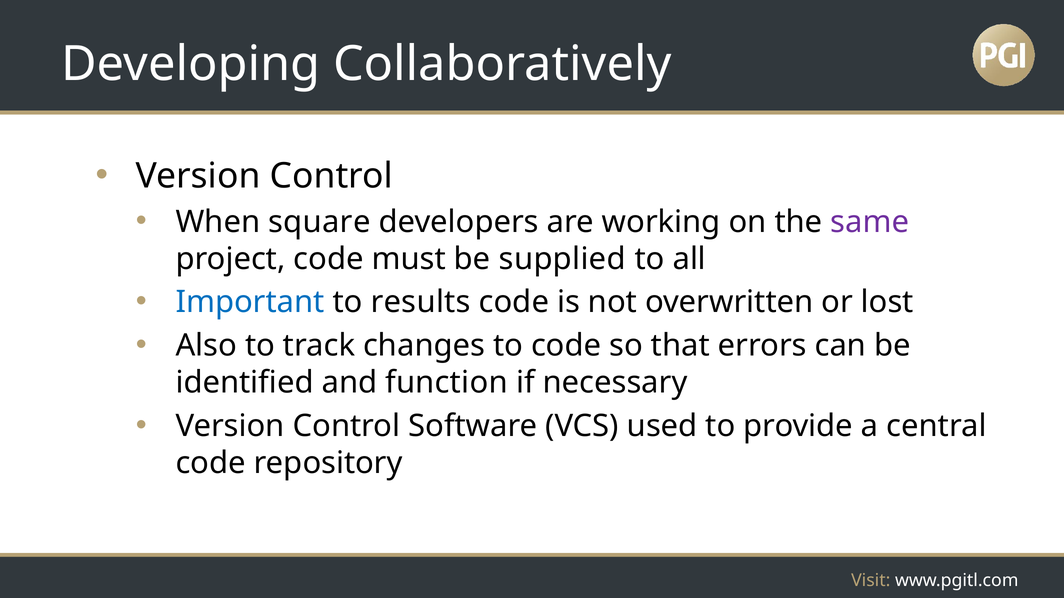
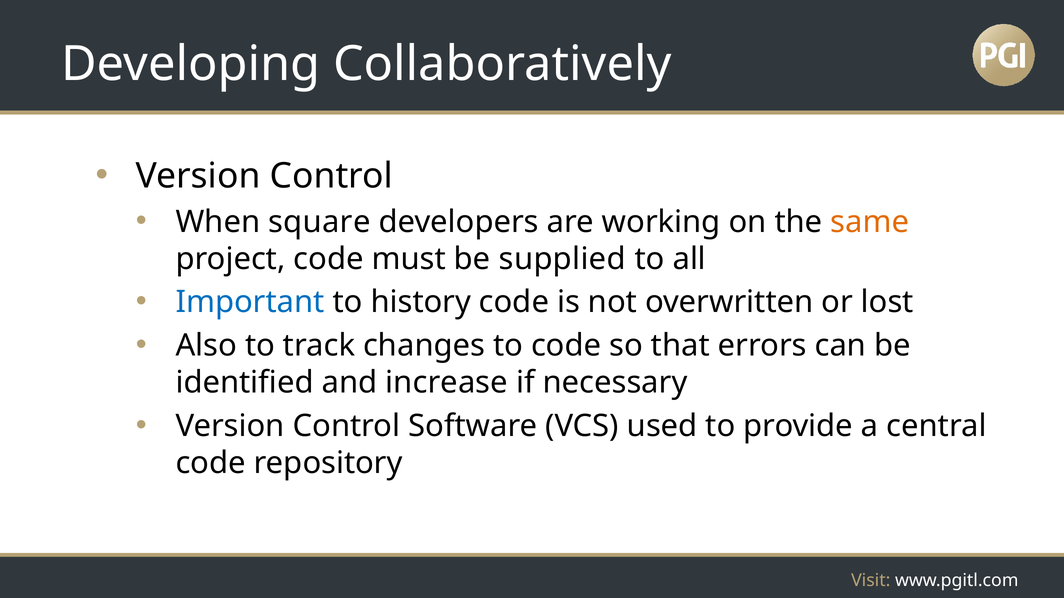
same colour: purple -> orange
results: results -> history
function: function -> increase
